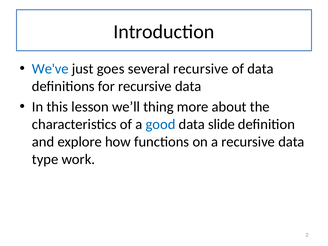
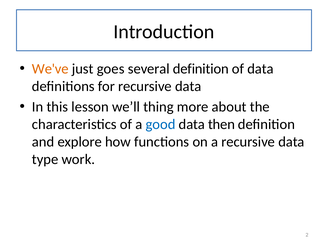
We've colour: blue -> orange
several recursive: recursive -> definition
slide: slide -> then
